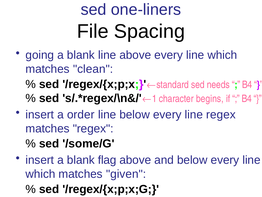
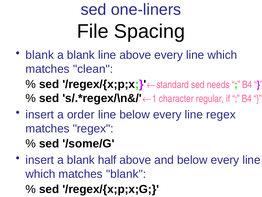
going at (40, 55): going -> blank
begins: begins -> regular
flag: flag -> half
matches given: given -> blank
